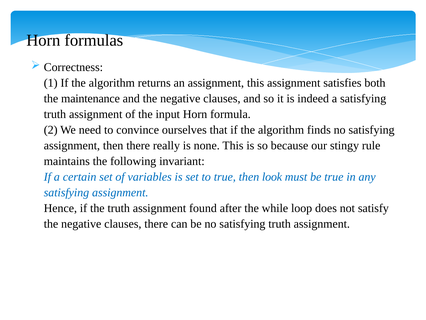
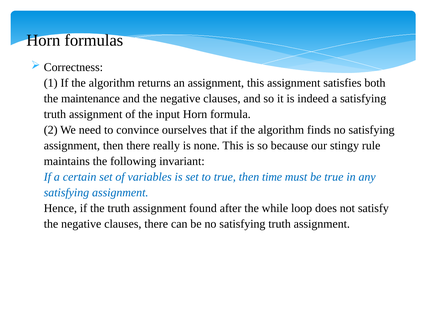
look: look -> time
